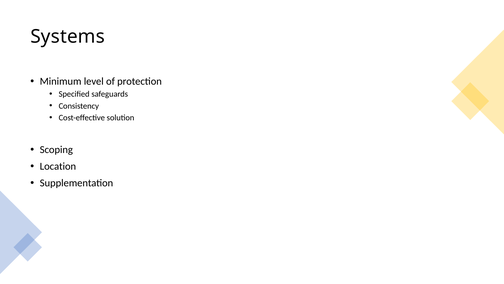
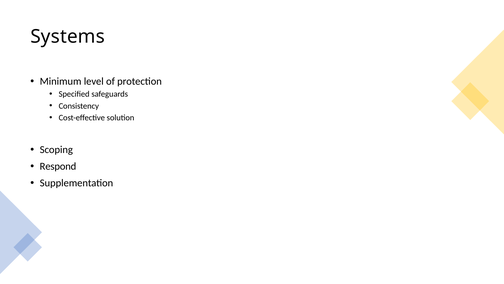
Location: Location -> Respond
